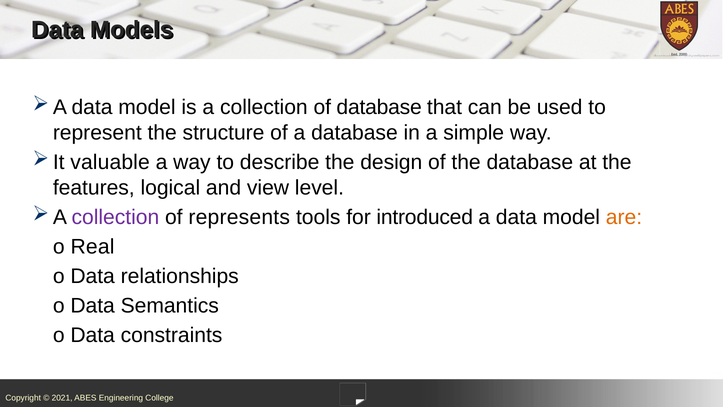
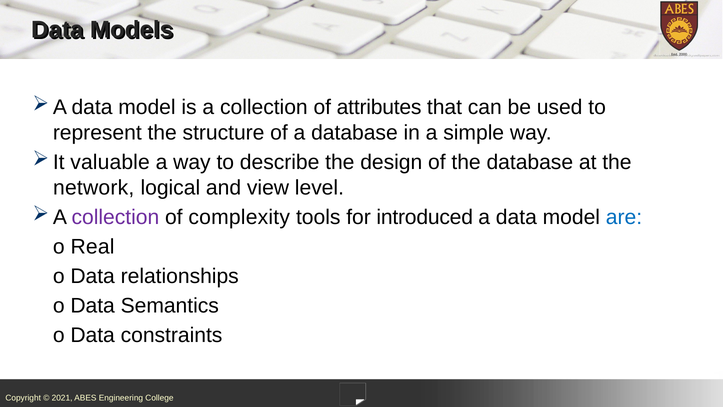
of database: database -> attributes
features: features -> network
represents: represents -> complexity
are colour: orange -> blue
